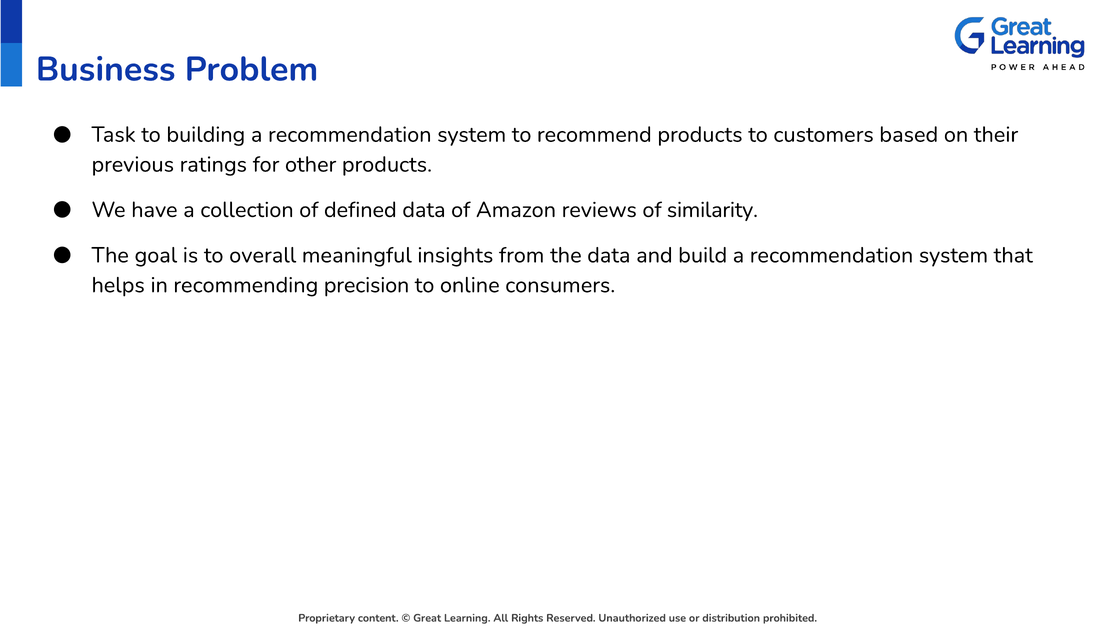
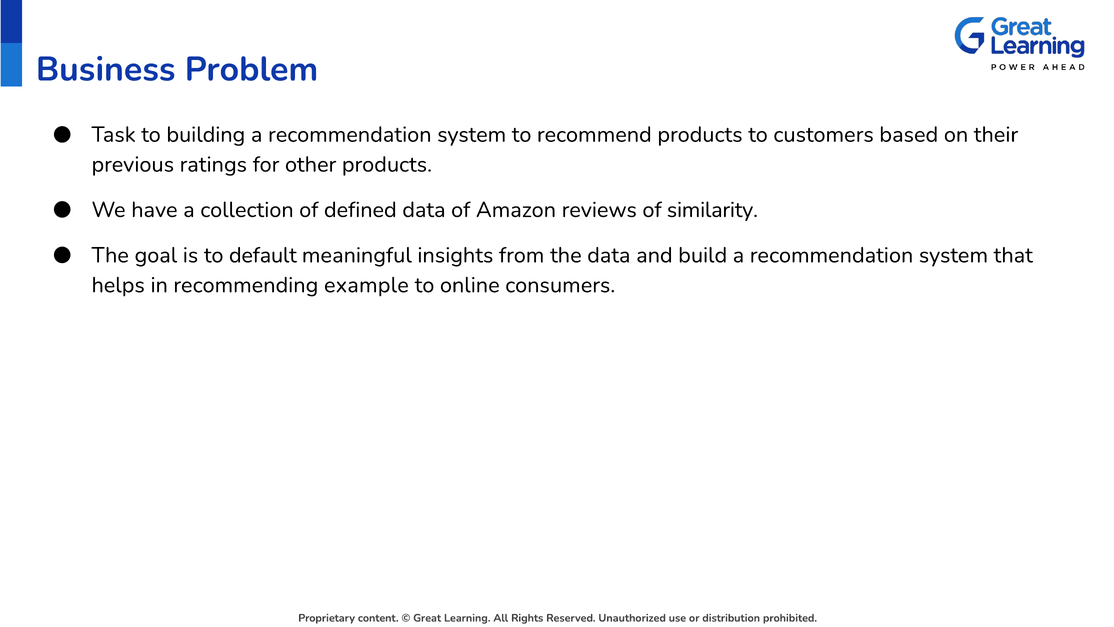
overall: overall -> default
precision: precision -> example
